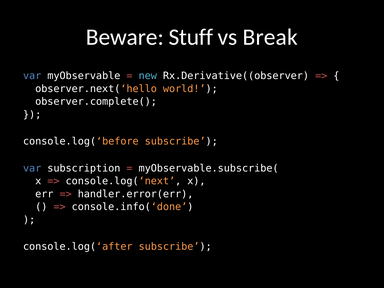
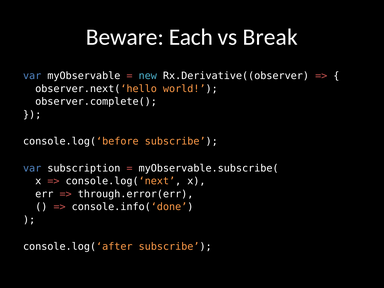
Stuff: Stuff -> Each
handler.error(err: handler.error(err -> through.error(err
